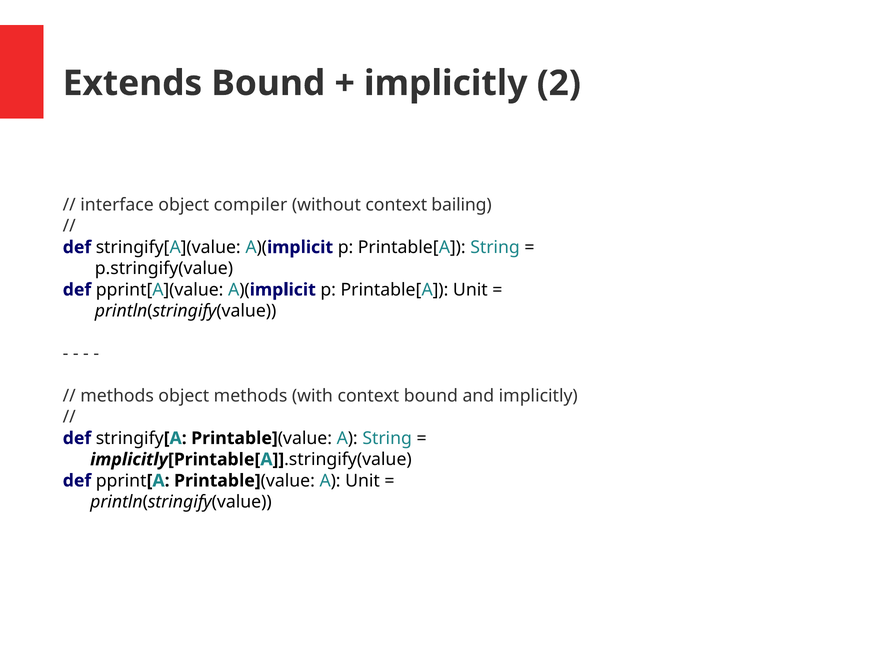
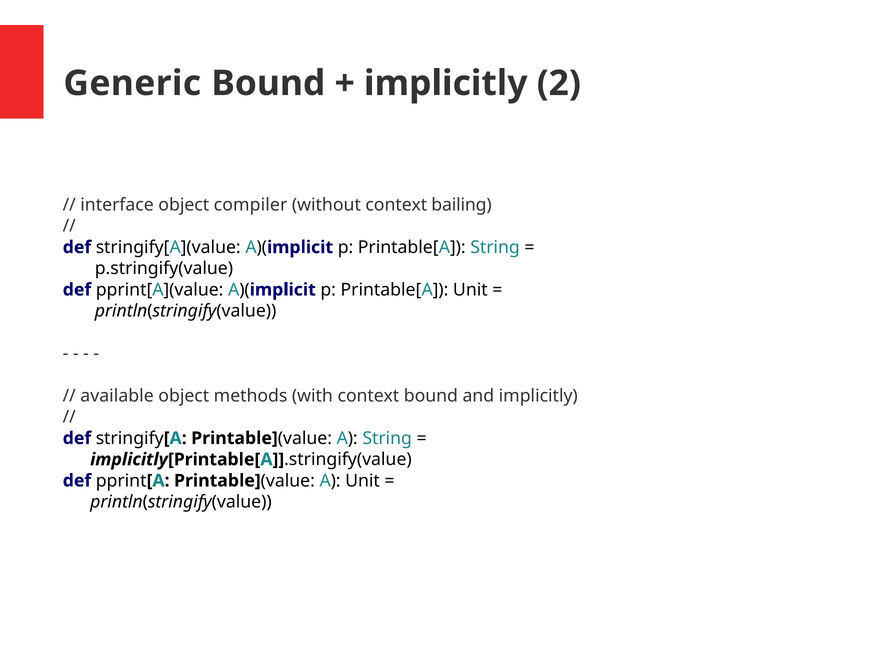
Extends: Extends -> Generic
methods at (117, 396): methods -> available
